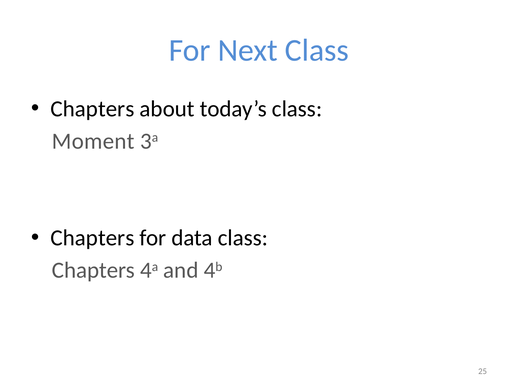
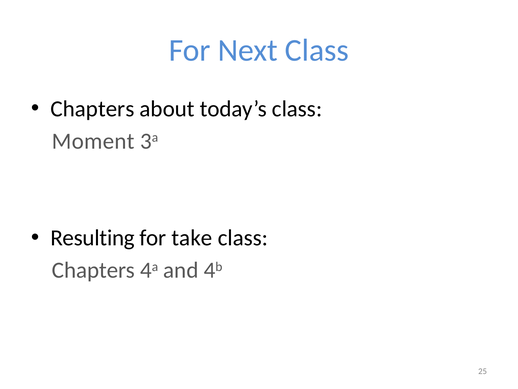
Chapters at (92, 238): Chapters -> Resulting
data: data -> take
